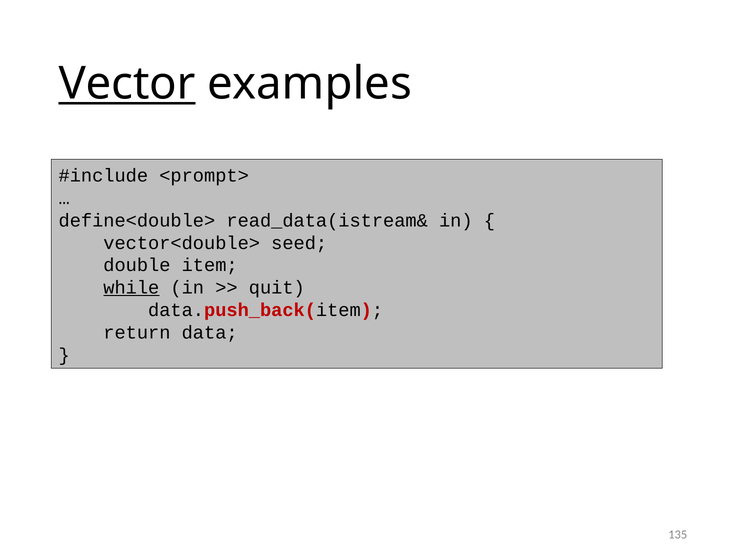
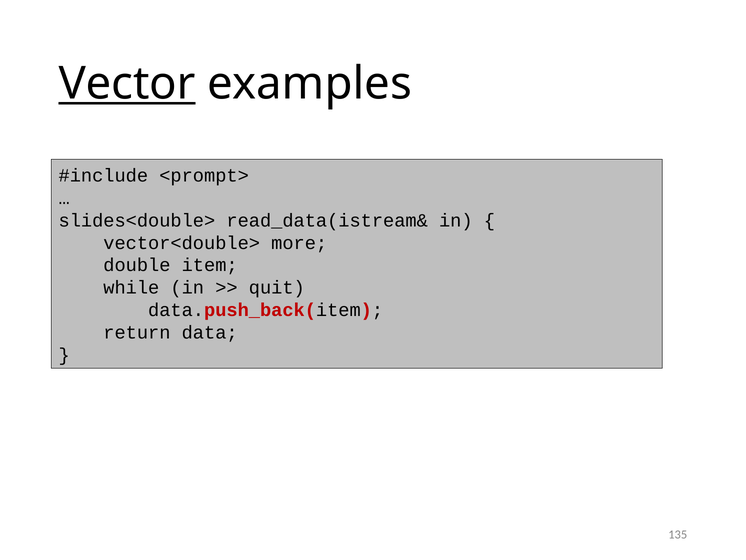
define<double>: define<double> -> slides<double>
seed: seed -> more
while underline: present -> none
